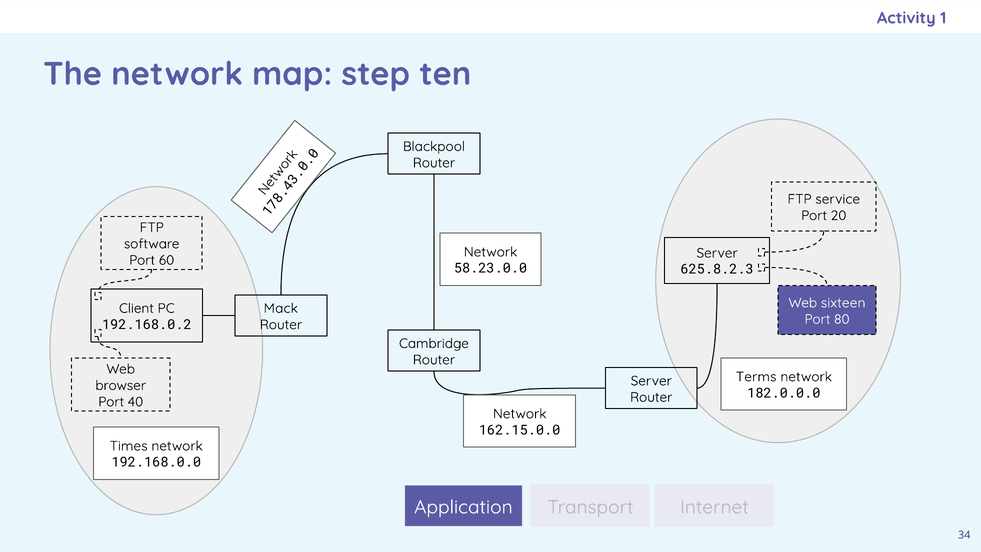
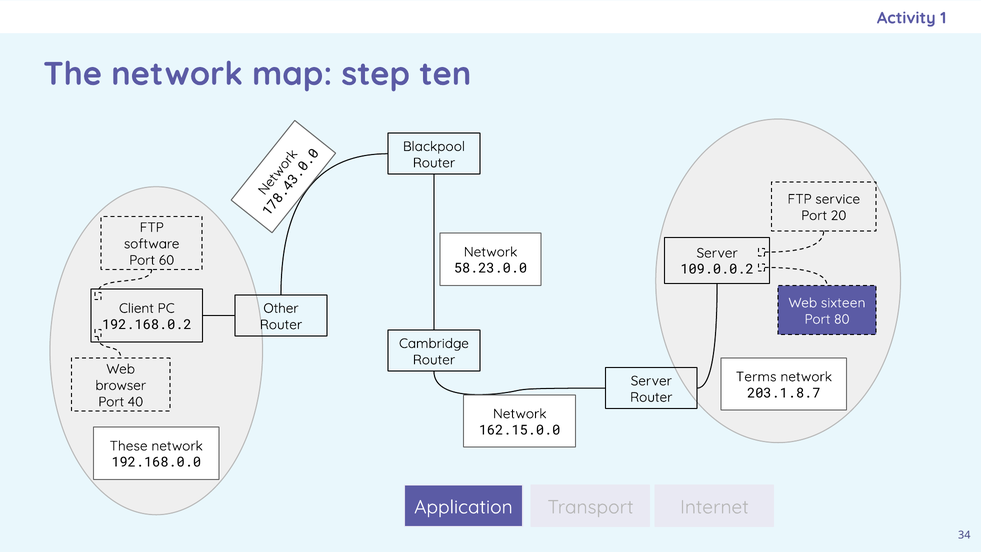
625.8.2.3: 625.8.2.3 -> 109.0.0.2
Mack: Mack -> Other
182.0.0.0: 182.0.0.0 -> 203.1.8.7
Times: Times -> These
